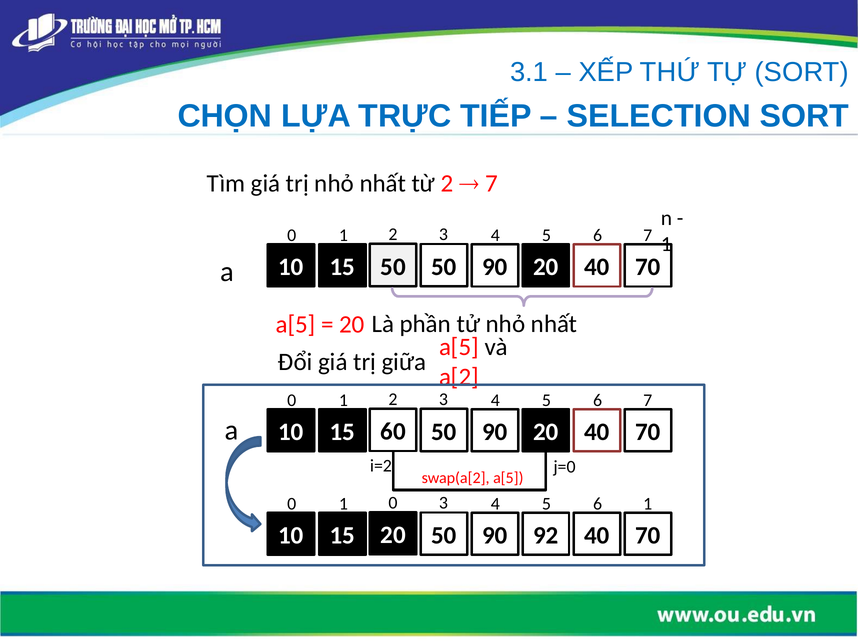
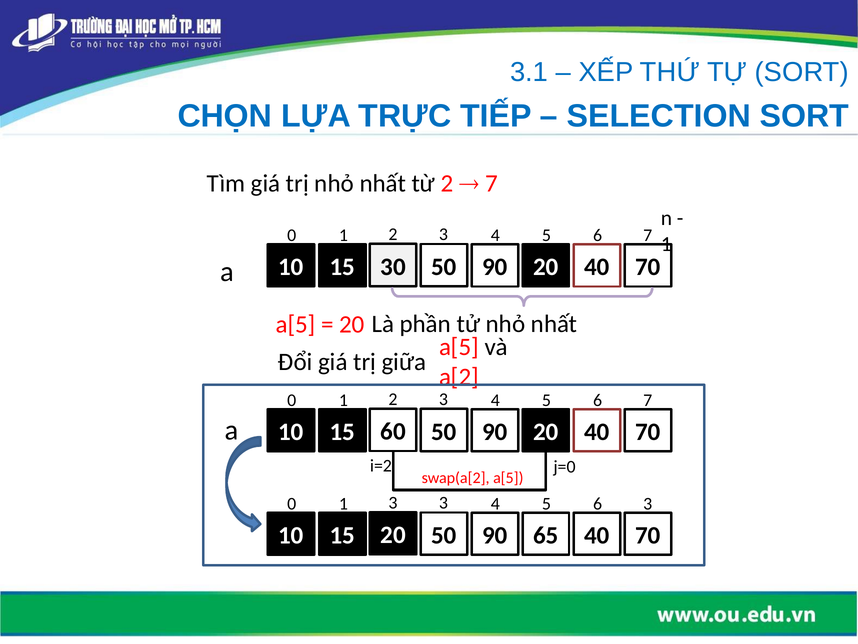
15 50: 50 -> 30
1 0: 0 -> 3
6 1: 1 -> 3
92: 92 -> 65
